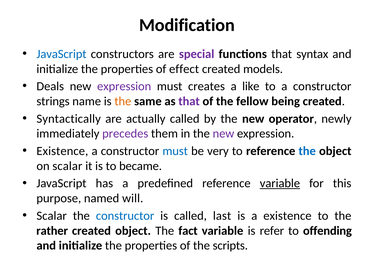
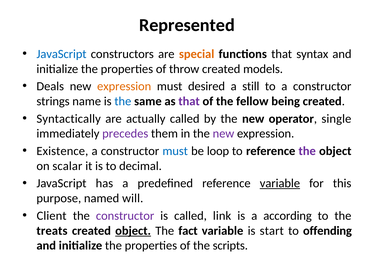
Modification: Modification -> Represented
special colour: purple -> orange
effect: effect -> throw
expression at (124, 86) colour: purple -> orange
creates: creates -> desired
like: like -> still
the at (123, 101) colour: orange -> blue
newly: newly -> single
very: very -> loop
the at (307, 151) colour: blue -> purple
became: became -> decimal
Scalar at (52, 216): Scalar -> Client
constructor at (125, 216) colour: blue -> purple
last: last -> link
a existence: existence -> according
rather: rather -> treats
object at (133, 231) underline: none -> present
refer: refer -> start
